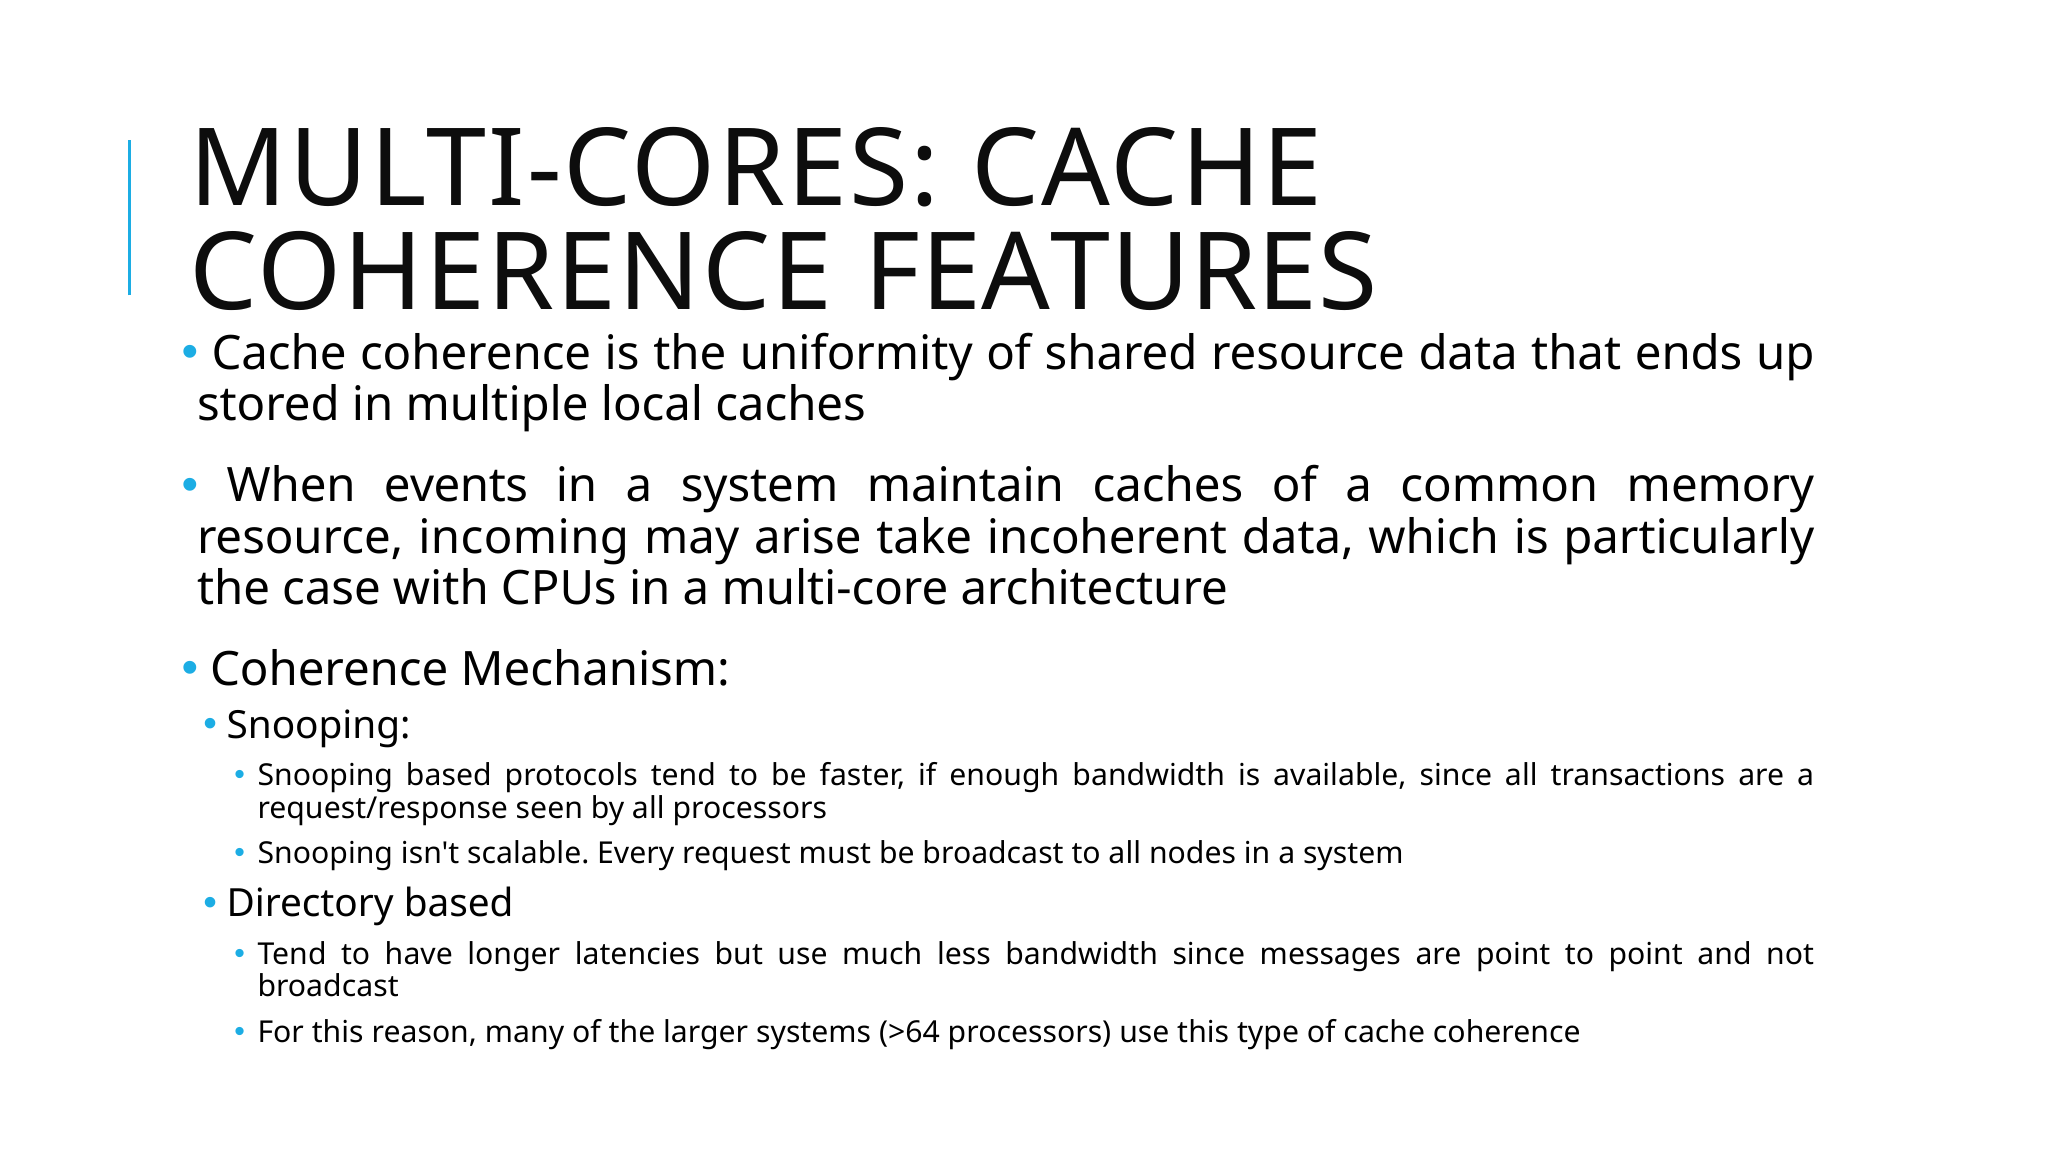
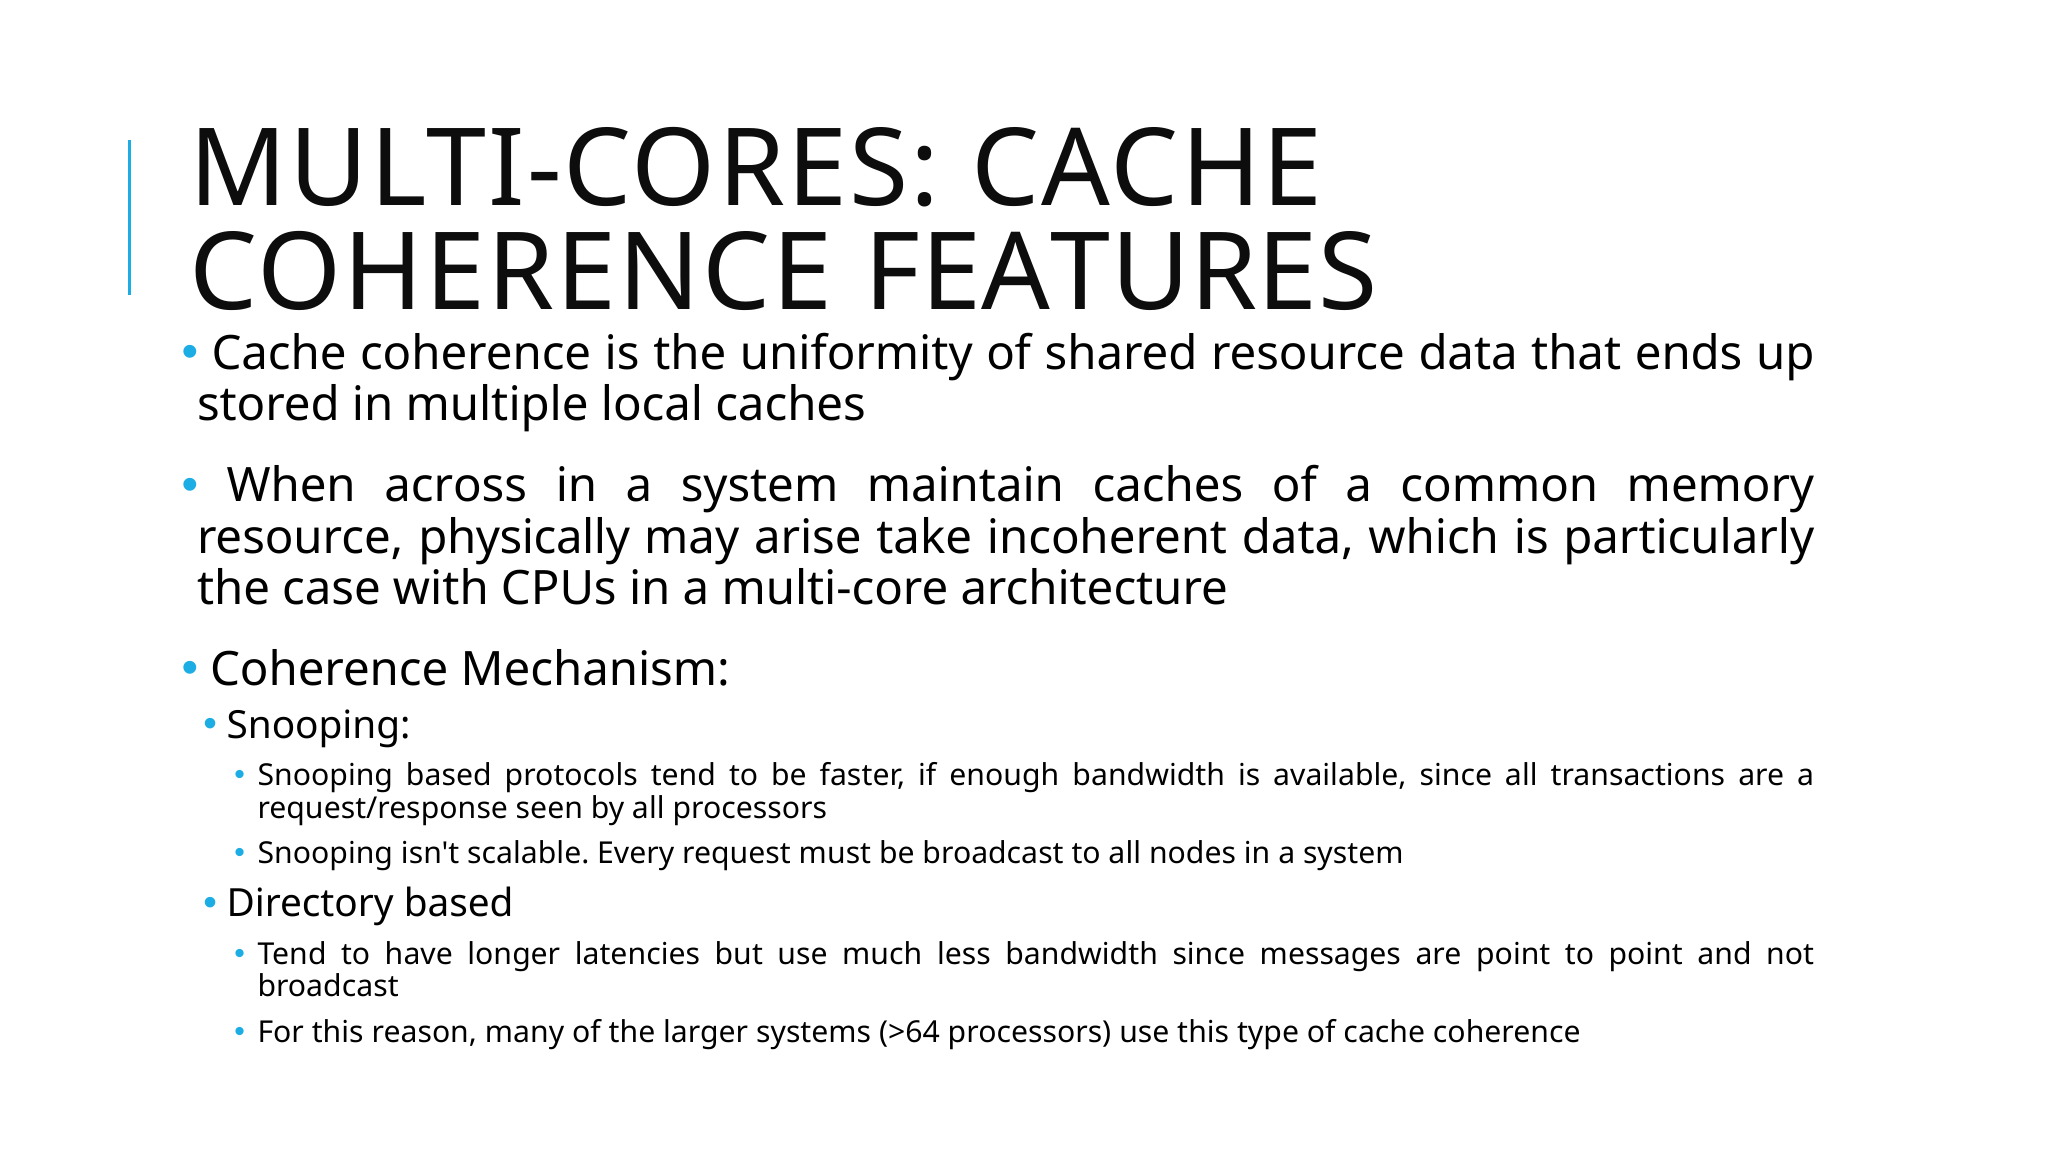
events: events -> across
incoming: incoming -> physically
